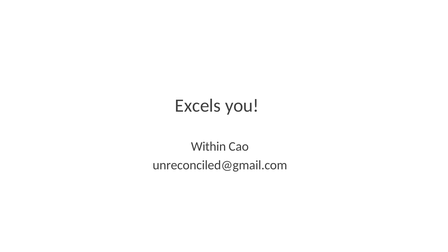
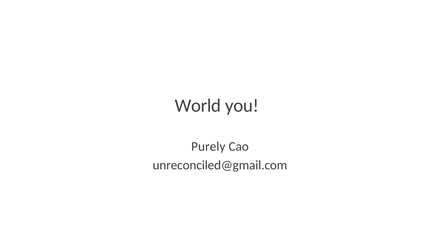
Excels: Excels -> World
Within: Within -> Purely
